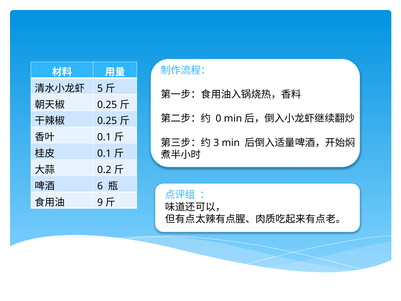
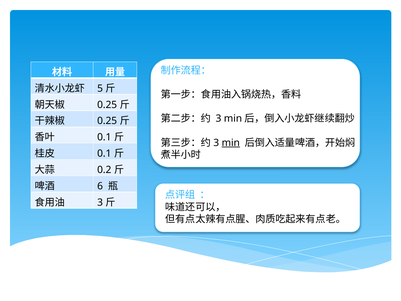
0 at (218, 119): 0 -> 3
min underline: none -> present
9 at (100, 202): 9 -> 3
